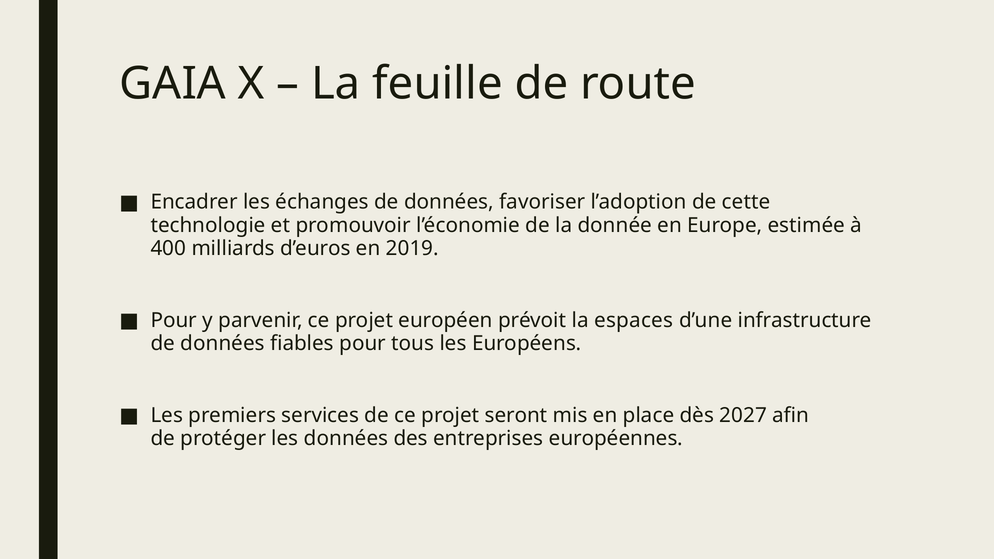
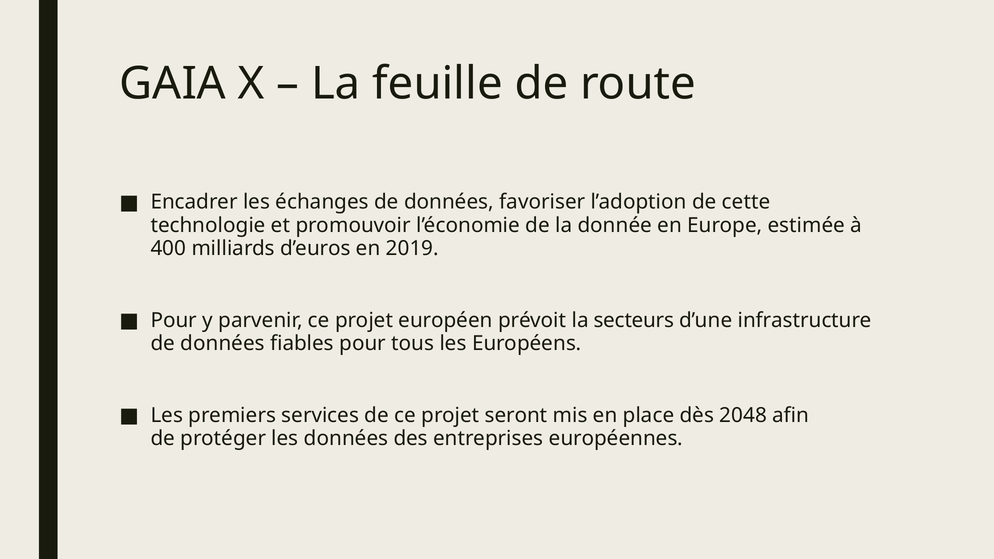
espaces: espaces -> secteurs
2027: 2027 -> 2048
